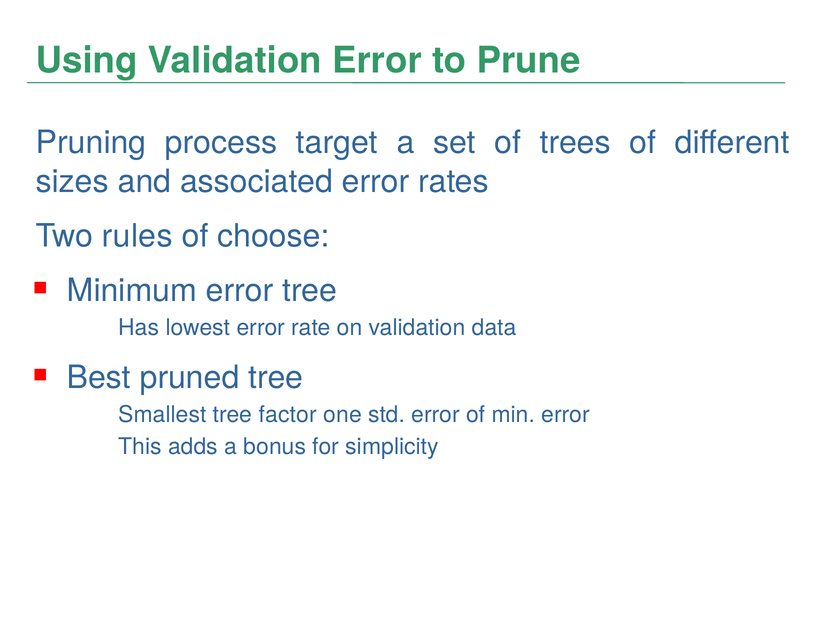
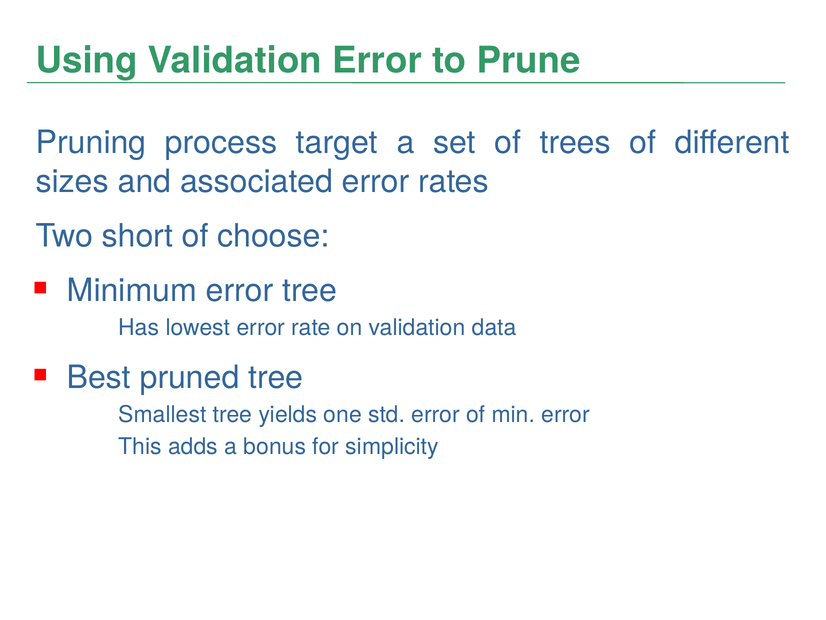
rules: rules -> short
factor: factor -> yields
